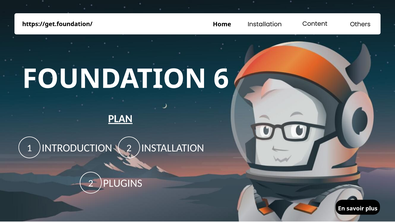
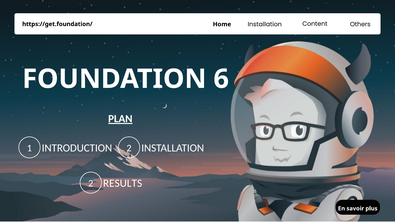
PLUGINS: PLUGINS -> RESULTS
